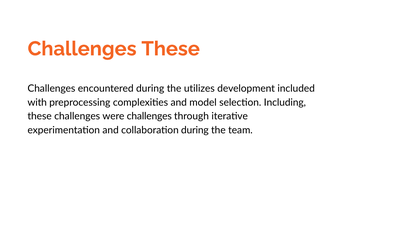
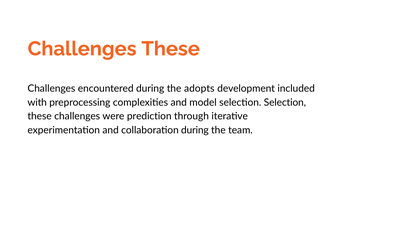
utilizes: utilizes -> adopts
selection Including: Including -> Selection
were challenges: challenges -> prediction
